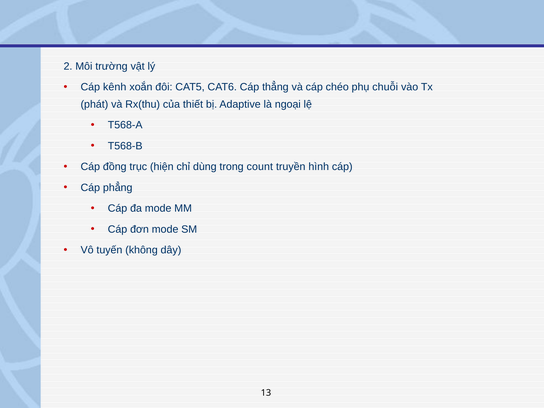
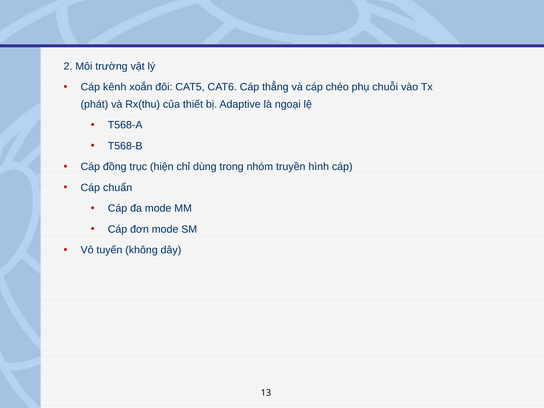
count: count -> nhóm
phẳng: phẳng -> chuẩn
